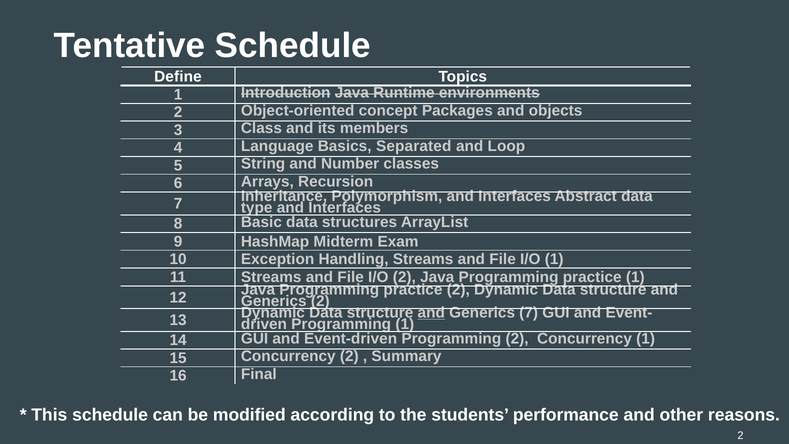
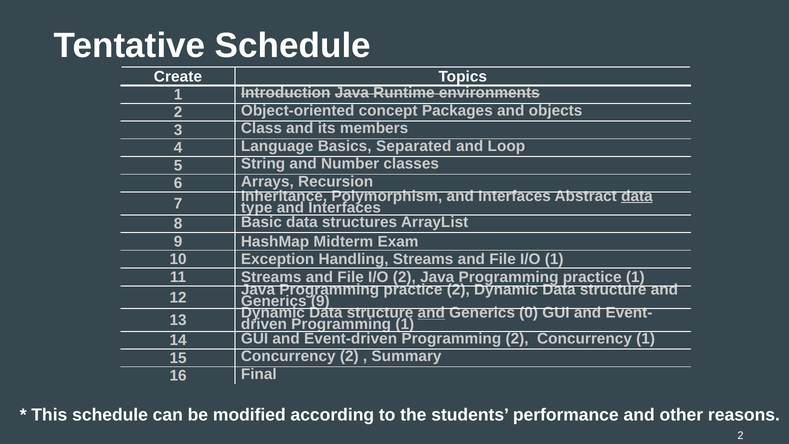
Define: Define -> Create
data at (637, 196) underline: none -> present
Generics 2: 2 -> 9
Generics 7: 7 -> 0
